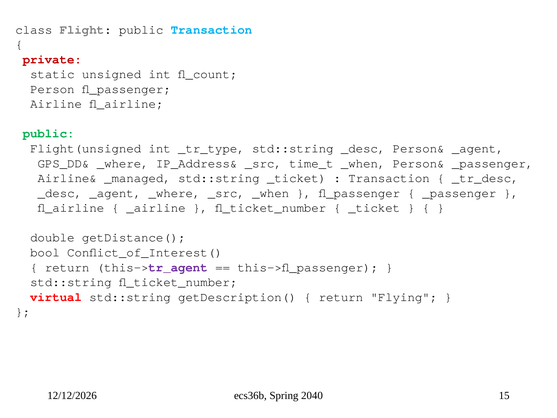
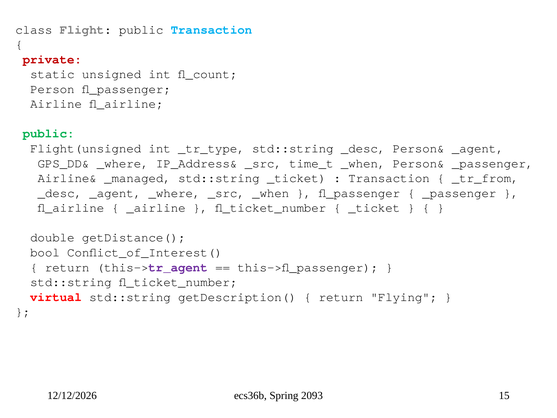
_tr_desc: _tr_desc -> _tr_from
2040: 2040 -> 2093
